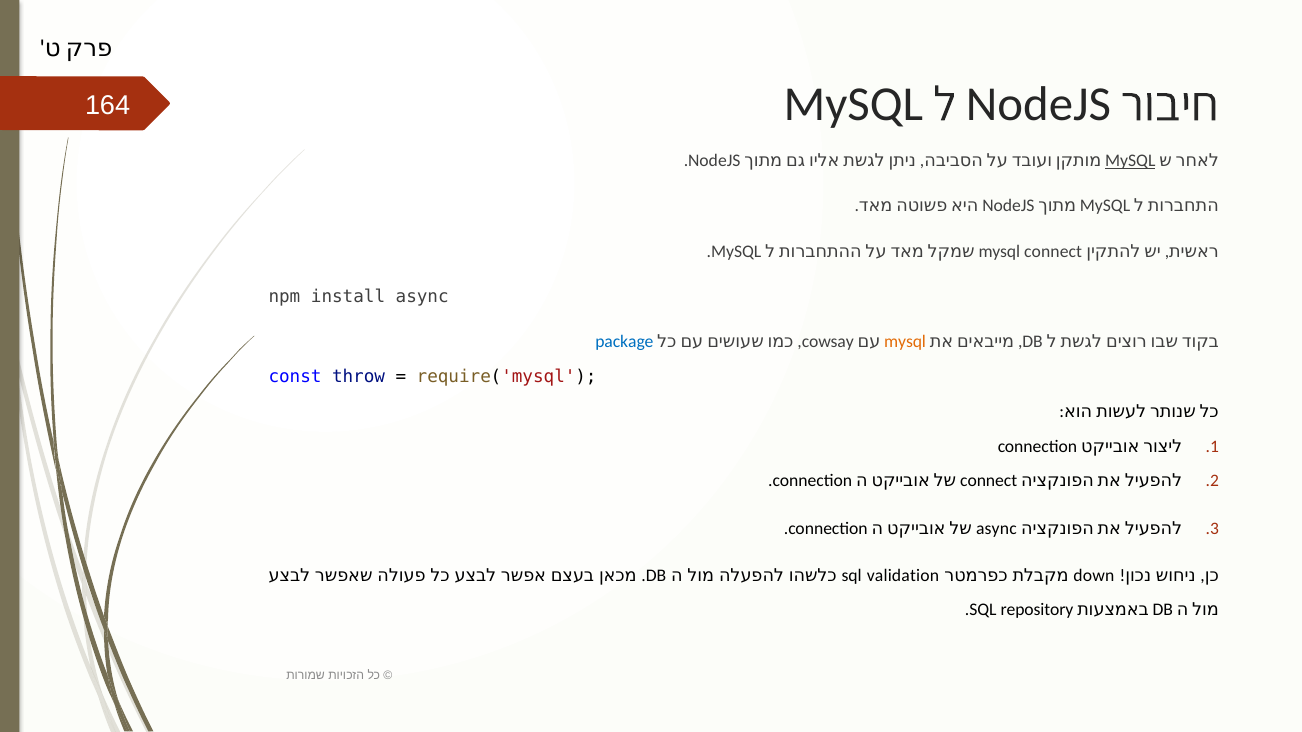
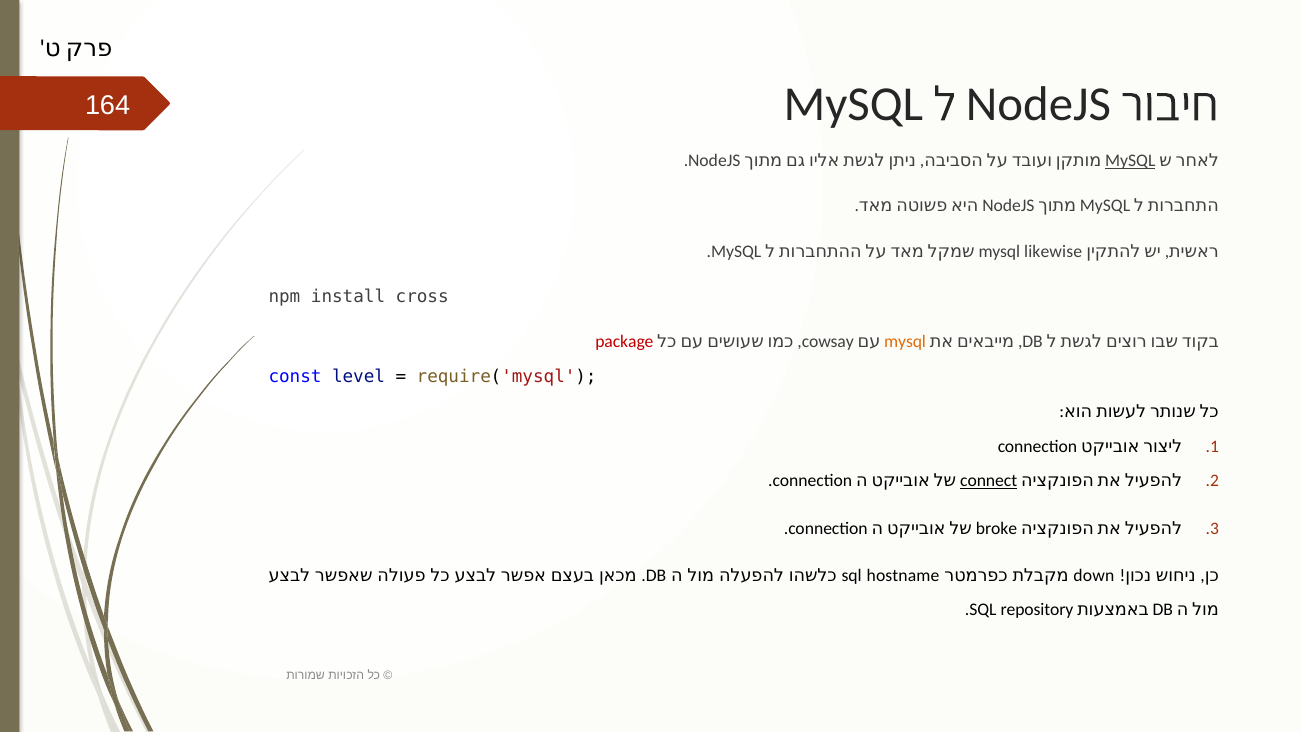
mysql connect: connect -> likewise
install async: async -> cross
package colour: blue -> red
throw: throw -> level
connect at (989, 481) underline: none -> present
async at (996, 529): async -> broke
validation: validation -> hostname
